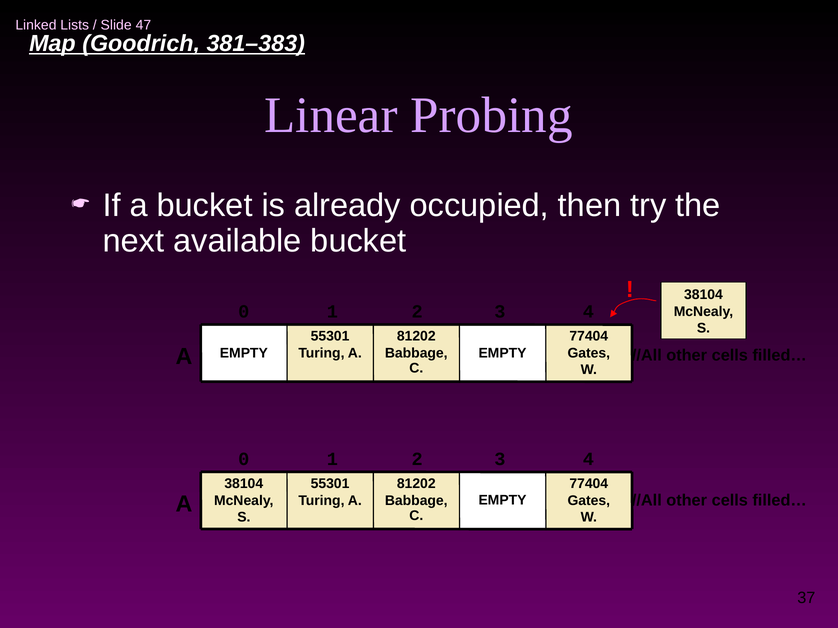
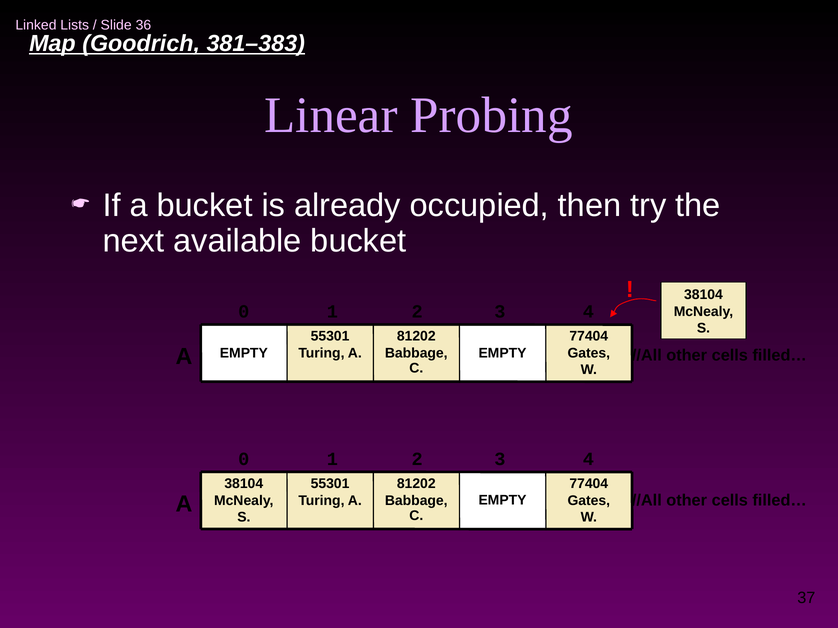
47: 47 -> 36
